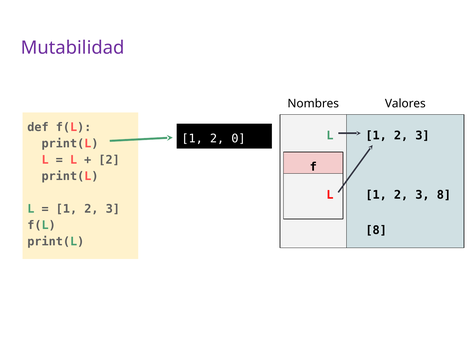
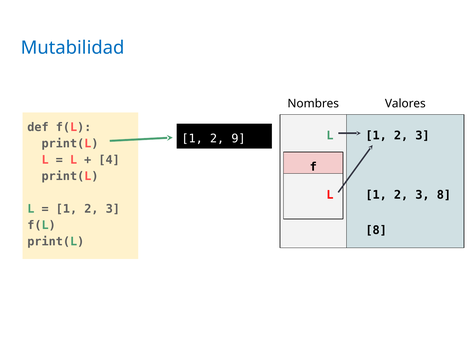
Mutabilidad colour: purple -> blue
0: 0 -> 9
2 at (109, 160): 2 -> 4
